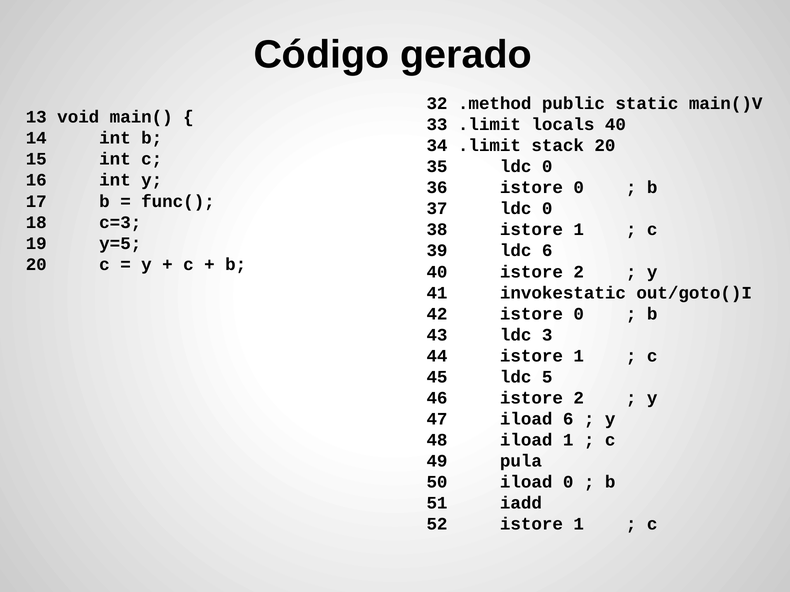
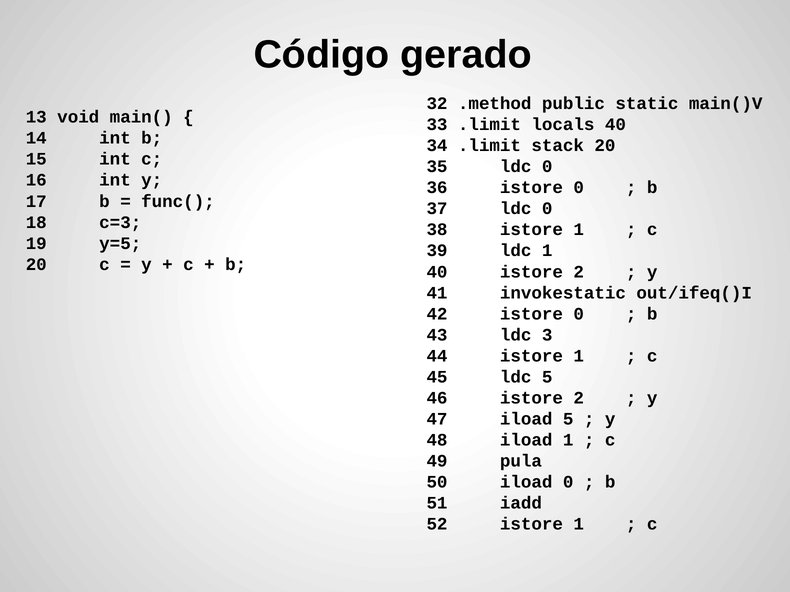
ldc 6: 6 -> 1
out/goto()I: out/goto()I -> out/ifeq()I
iload 6: 6 -> 5
